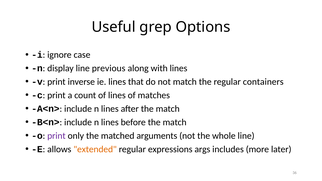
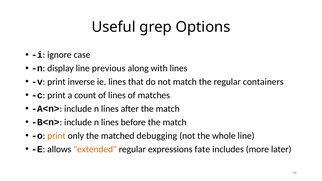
print at (56, 136) colour: purple -> orange
arguments: arguments -> debugging
args: args -> fate
